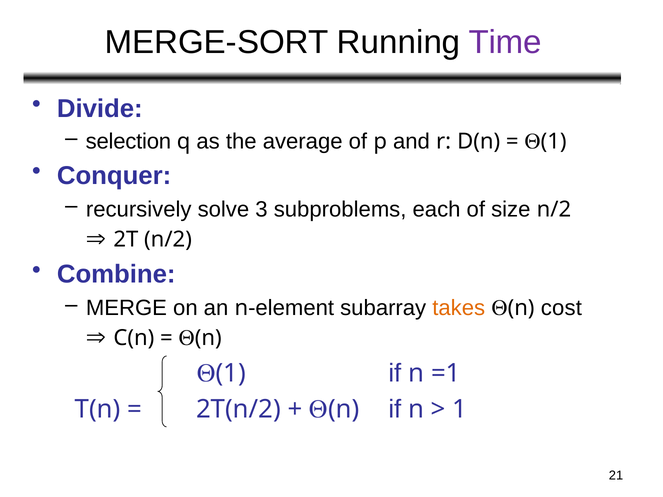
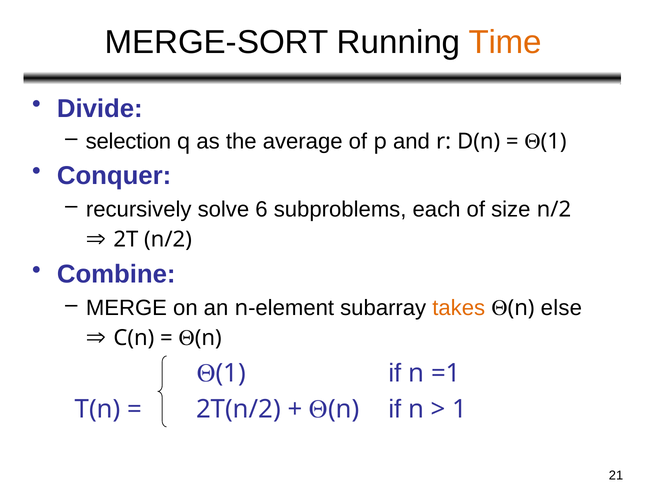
Time colour: purple -> orange
3: 3 -> 6
cost: cost -> else
